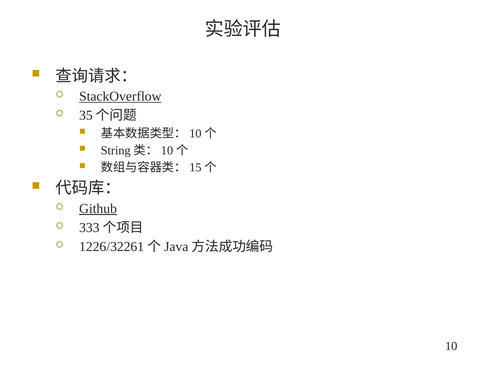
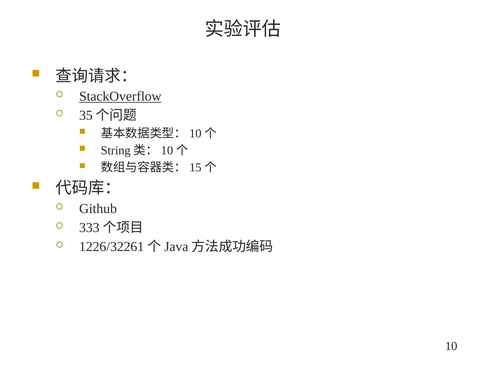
Github underline: present -> none
